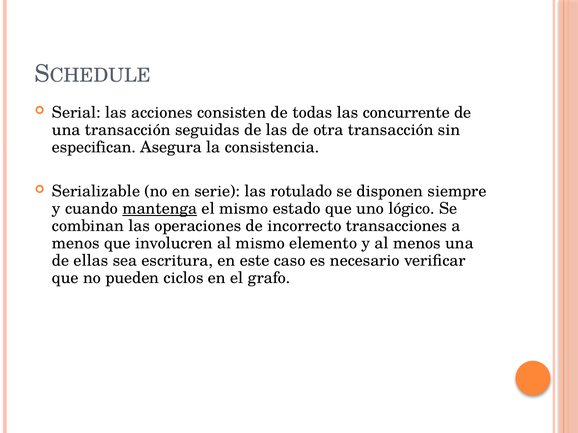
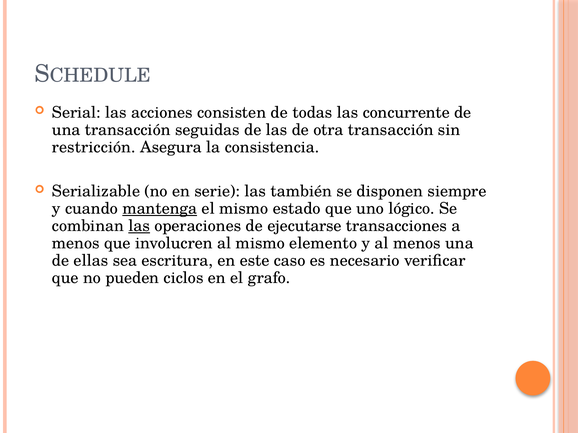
especifican: especifican -> restricción
rotulado: rotulado -> también
las at (139, 226) underline: none -> present
incorrecto: incorrecto -> ejecutarse
